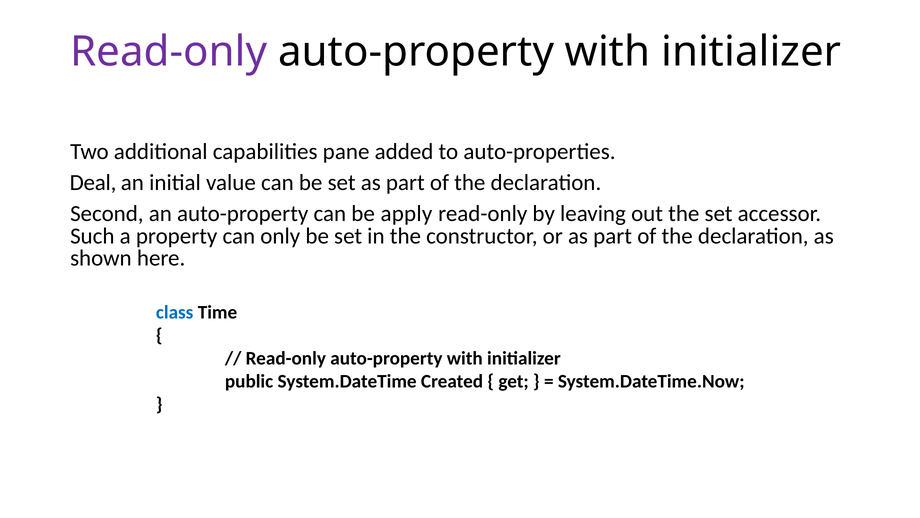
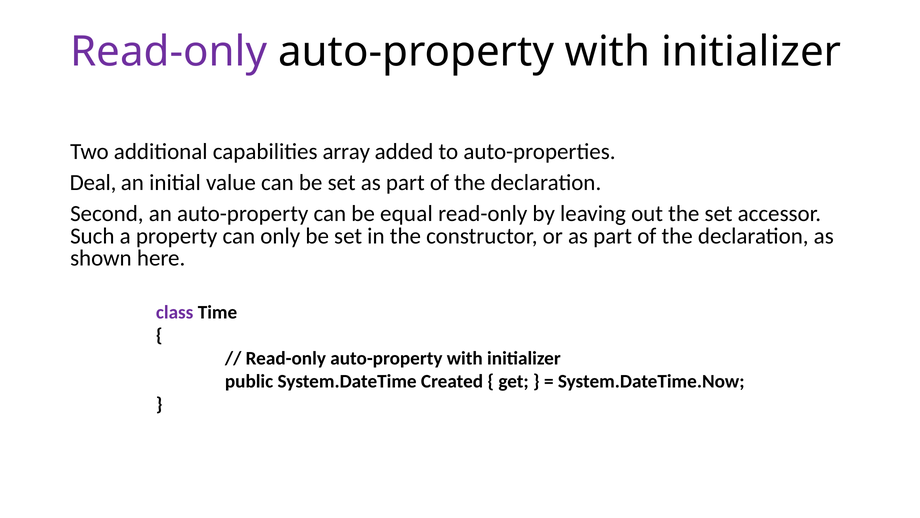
pane: pane -> array
apply: apply -> equal
class colour: blue -> purple
